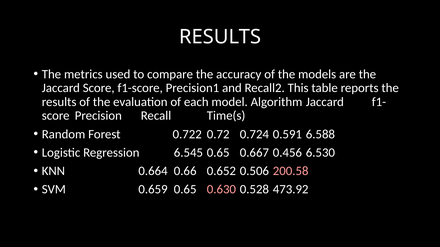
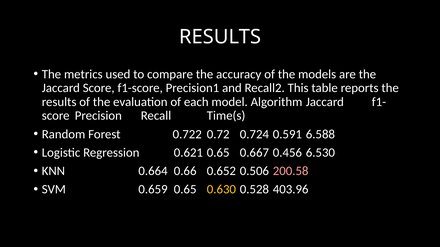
6.545: 6.545 -> 0.621
0.630 colour: pink -> yellow
473.92: 473.92 -> 403.96
